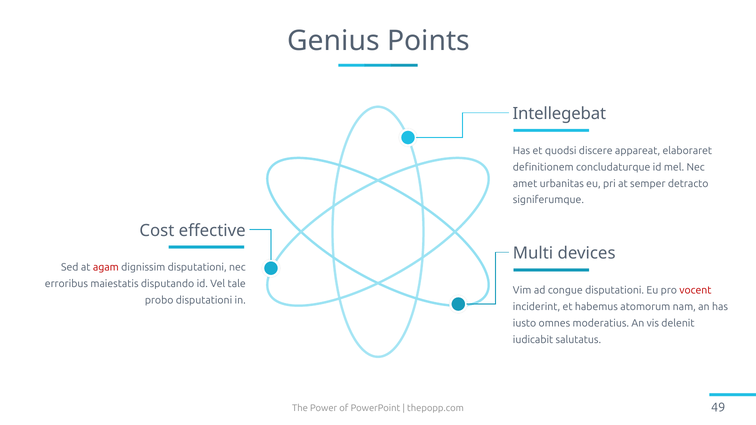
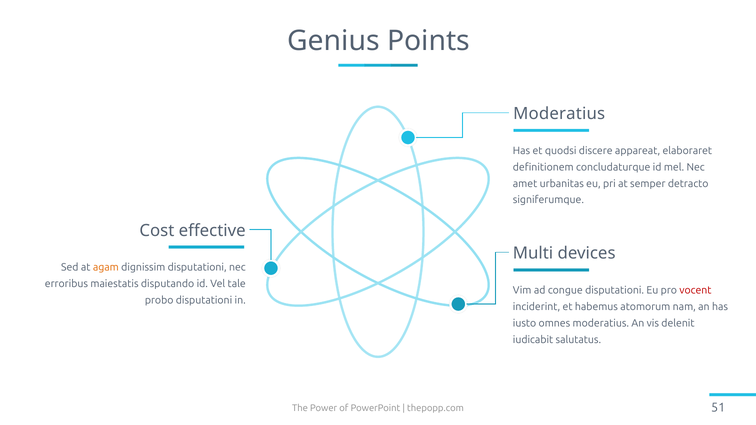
Intellegebat at (559, 114): Intellegebat -> Moderatius
agam colour: red -> orange
49: 49 -> 51
